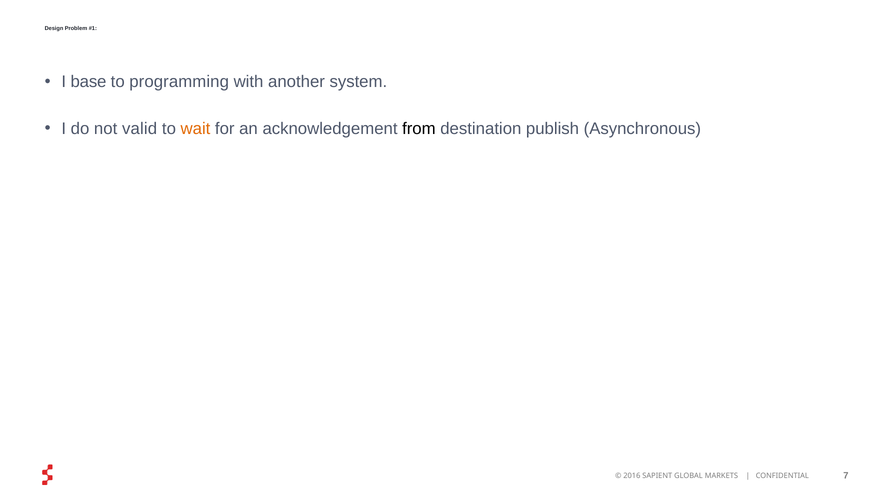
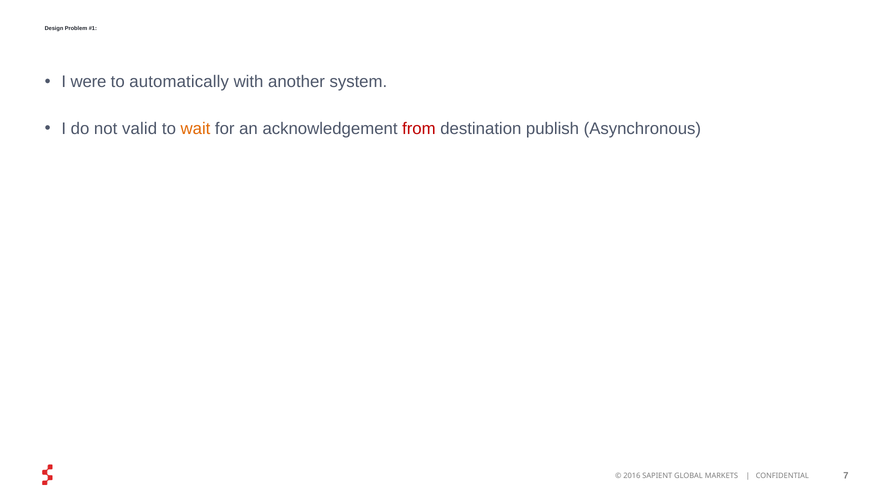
base: base -> were
programming: programming -> automatically
from colour: black -> red
